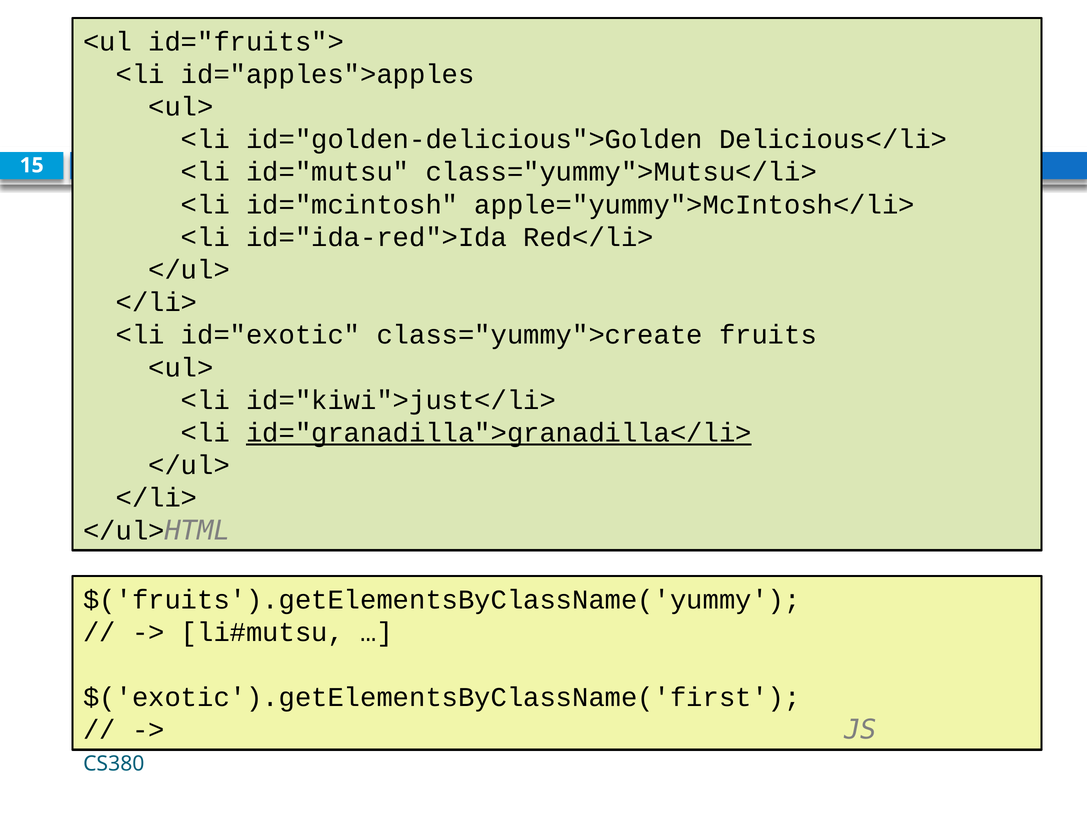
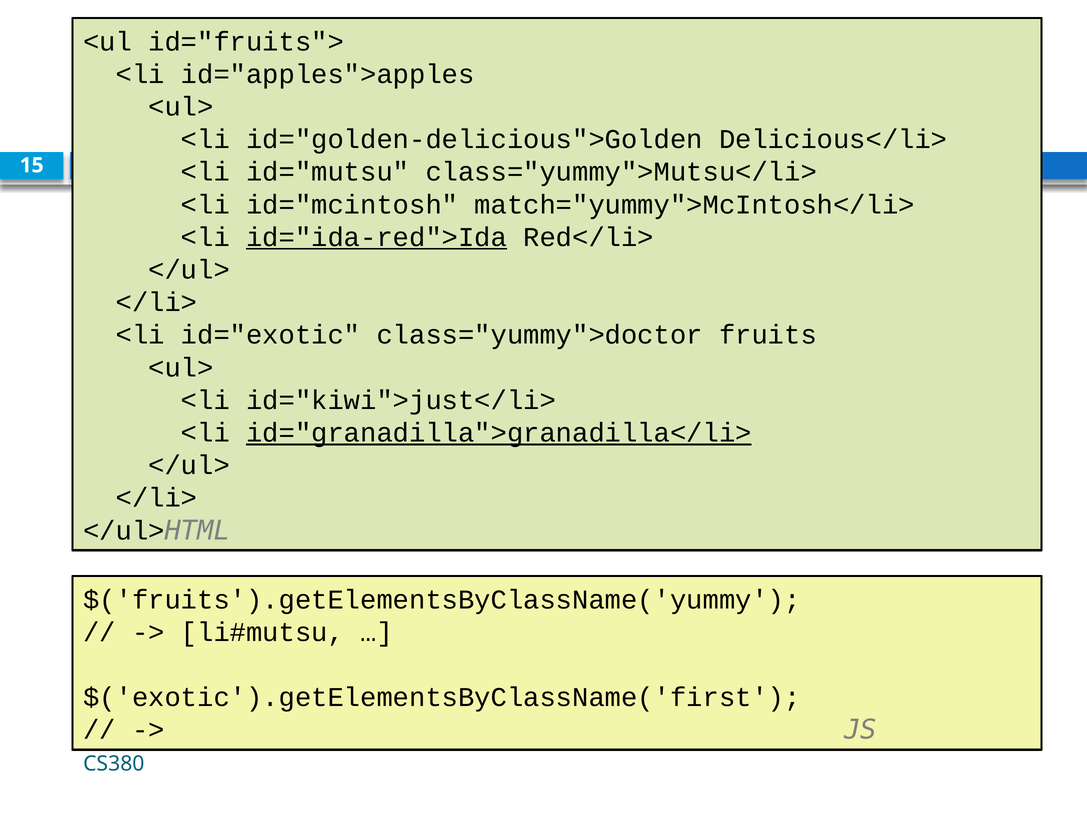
apple="yummy">McIntosh</li>: apple="yummy">McIntosh</li> -> match="yummy">McIntosh</li>
id="ida-red">Ida underline: none -> present
class="yummy">create: class="yummy">create -> class="yummy">doctor
